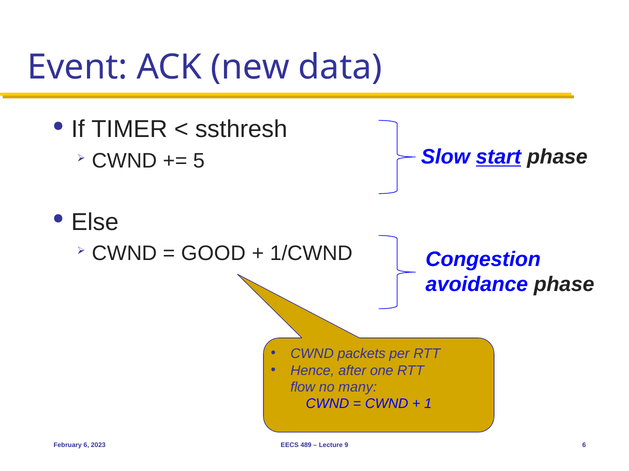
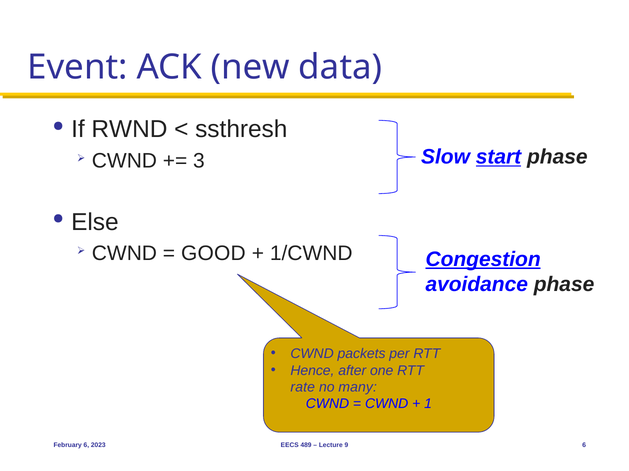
TIMER: TIMER -> RWND
5: 5 -> 3
Congestion underline: none -> present
flow: flow -> rate
